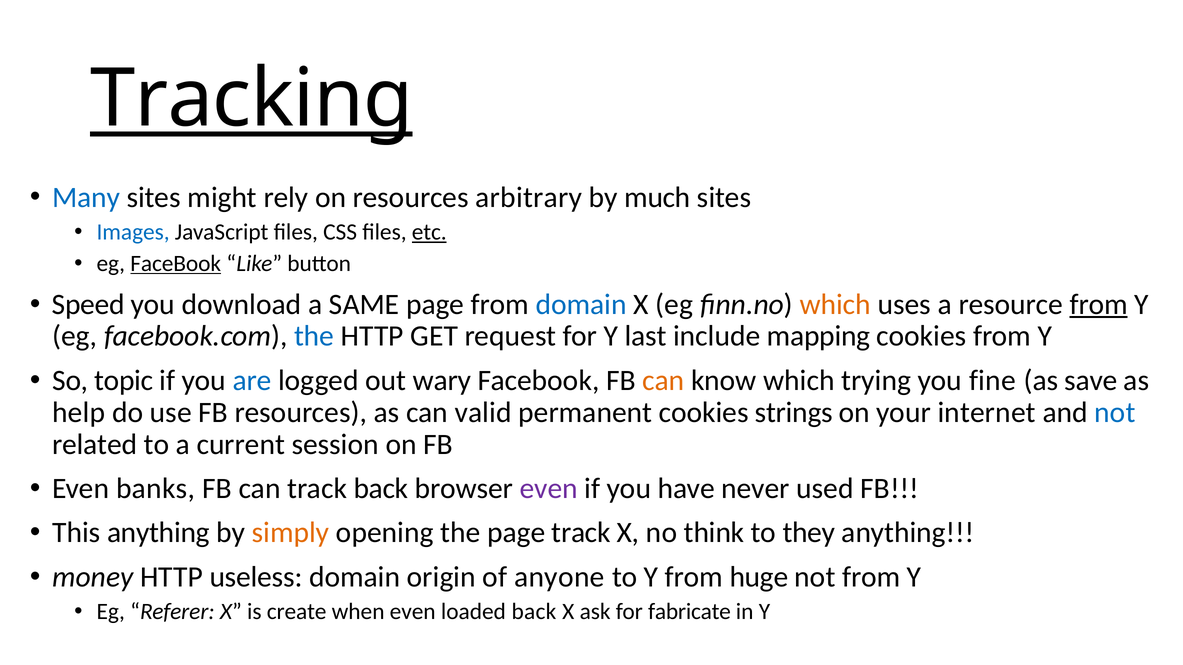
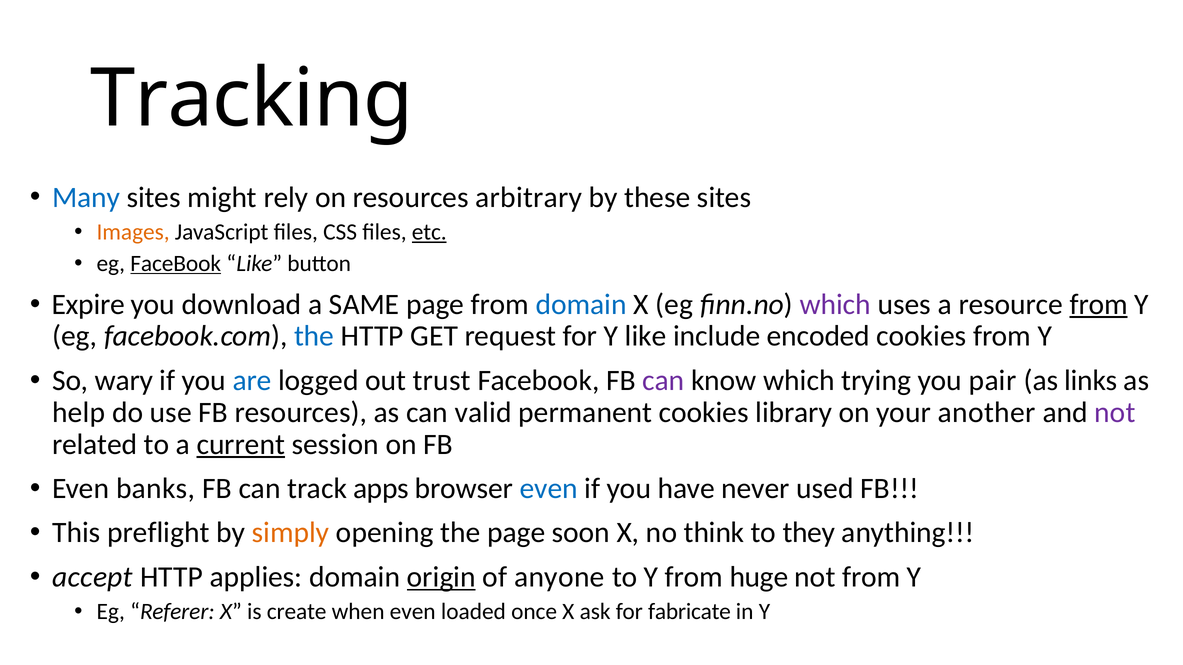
Tracking underline: present -> none
much: much -> these
Images colour: blue -> orange
Speed: Speed -> Expire
which at (835, 305) colour: orange -> purple
Y last: last -> like
mapping: mapping -> encoded
topic: topic -> wary
wary: wary -> trust
can at (663, 381) colour: orange -> purple
fine: fine -> pair
save: save -> links
strings: strings -> library
internet: internet -> another
not at (1115, 413) colour: blue -> purple
current underline: none -> present
track back: back -> apps
even at (549, 489) colour: purple -> blue
This anything: anything -> preflight
page track: track -> soon
money: money -> accept
useless: useless -> applies
origin underline: none -> present
loaded back: back -> once
